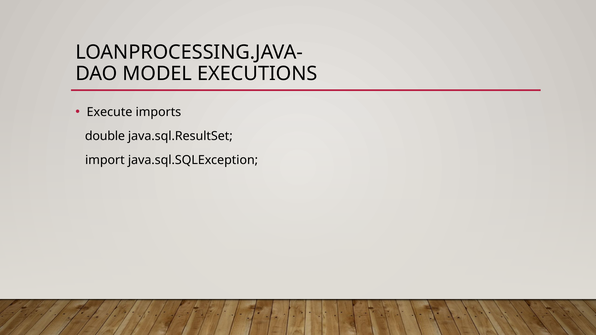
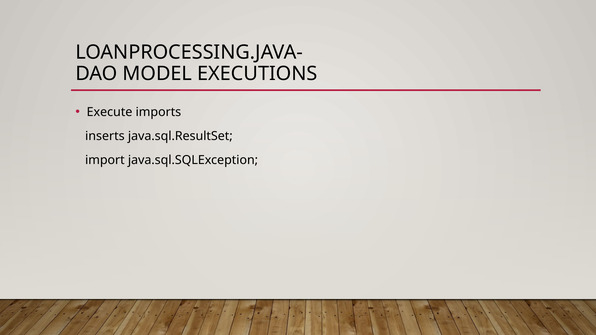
double: double -> inserts
